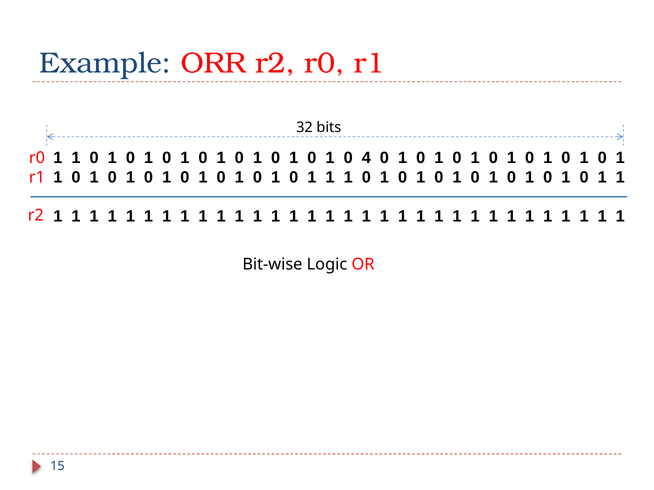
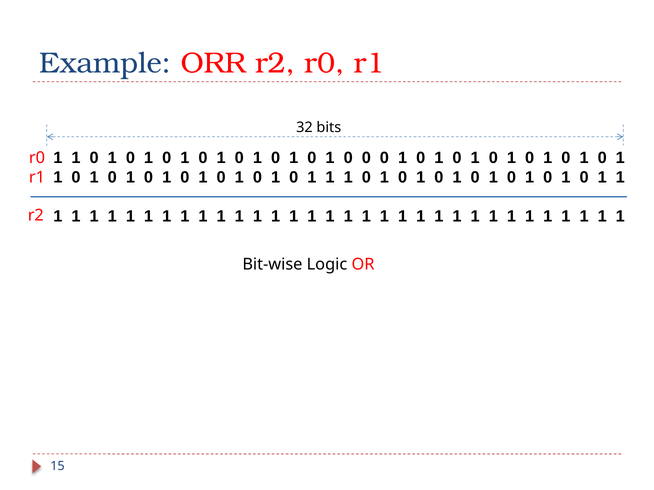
1 0 4: 4 -> 0
